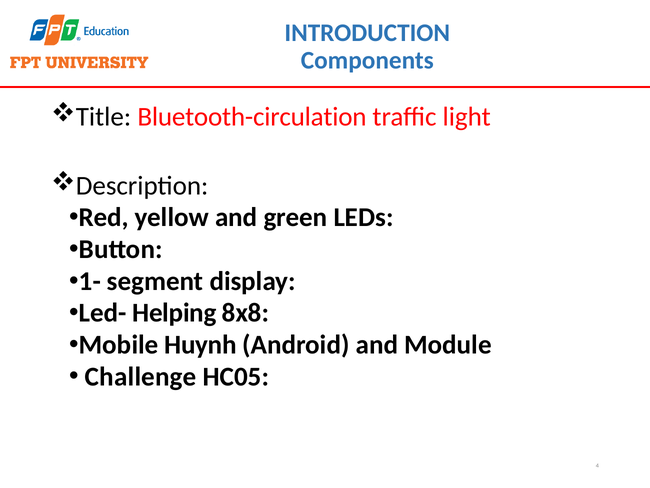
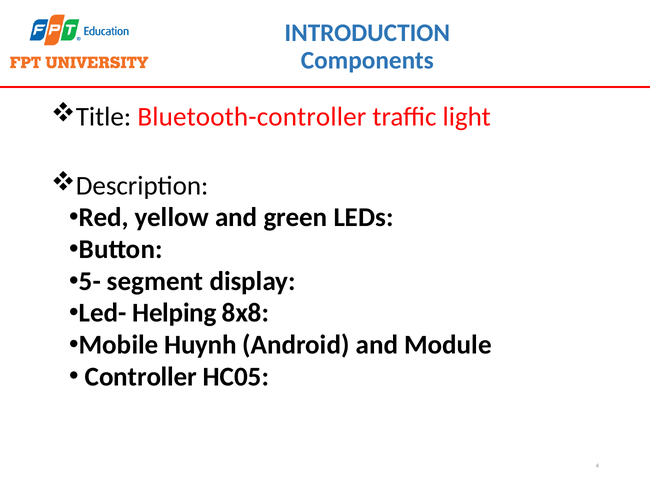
Bluetooth-circulation: Bluetooth-circulation -> Bluetooth-controller
1-: 1- -> 5-
Challenge: Challenge -> Controller
